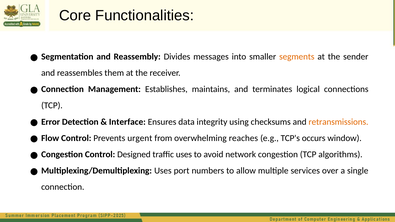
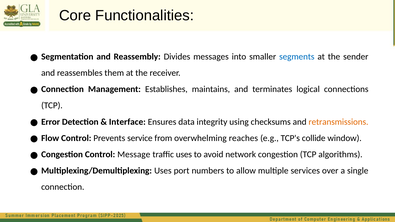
segments colour: orange -> blue
urgent: urgent -> service
occurs: occurs -> collide
Designed: Designed -> Message
